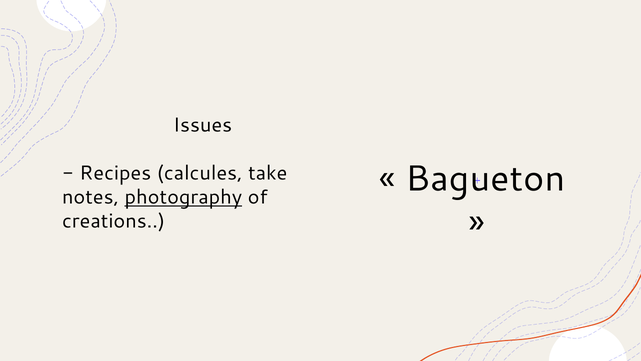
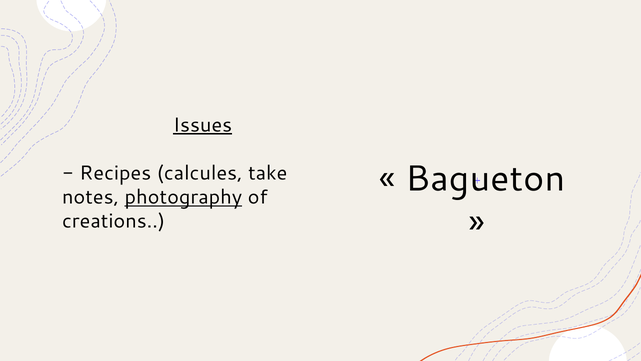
Issues underline: none -> present
